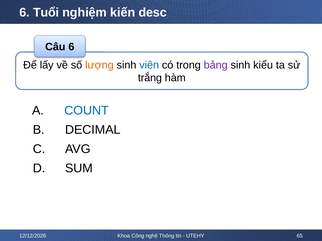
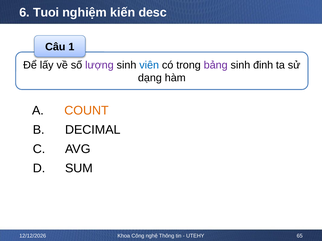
Tuổi: Tuổi -> Tuoi
Câu 6: 6 -> 1
lượng colour: orange -> purple
kiểu: kiểu -> đinh
trắng: trắng -> dạng
COUNT colour: blue -> orange
